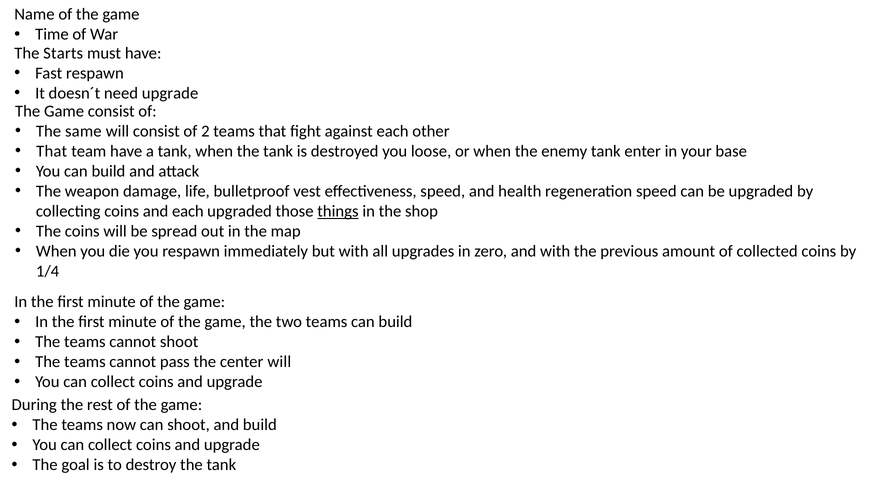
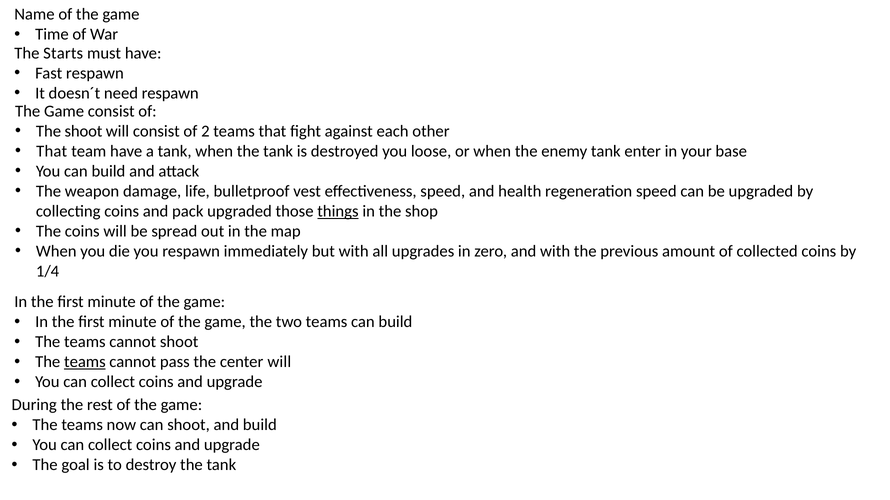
need upgrade: upgrade -> respawn
The same: same -> shoot
and each: each -> pack
teams at (85, 362) underline: none -> present
